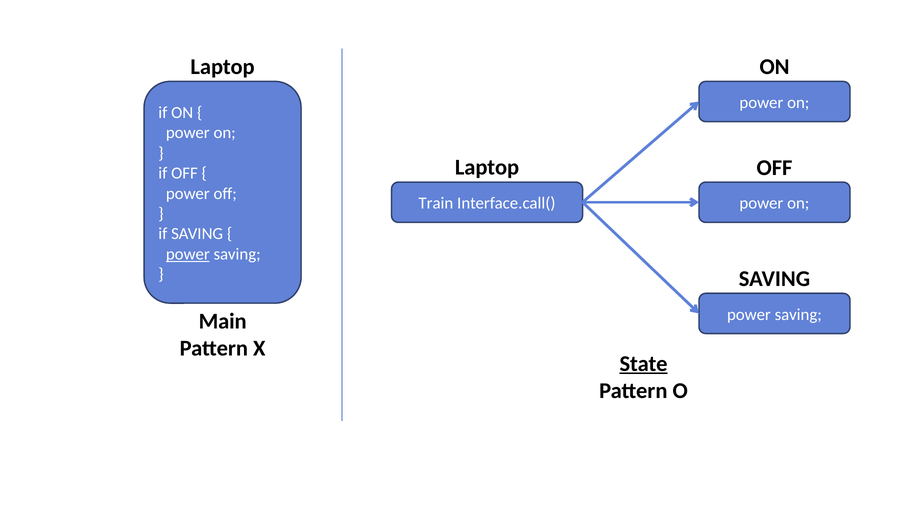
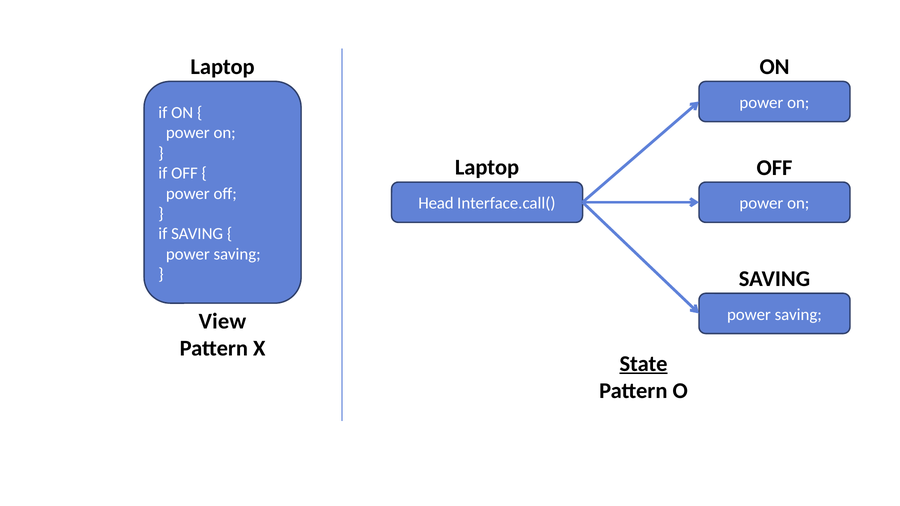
Train: Train -> Head
power at (188, 254) underline: present -> none
Main: Main -> View
